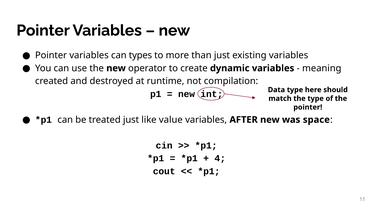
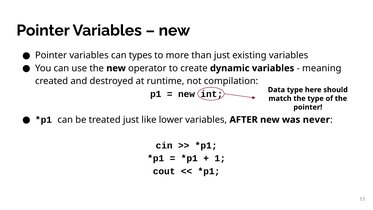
value: value -> lower
space: space -> never
4: 4 -> 1
